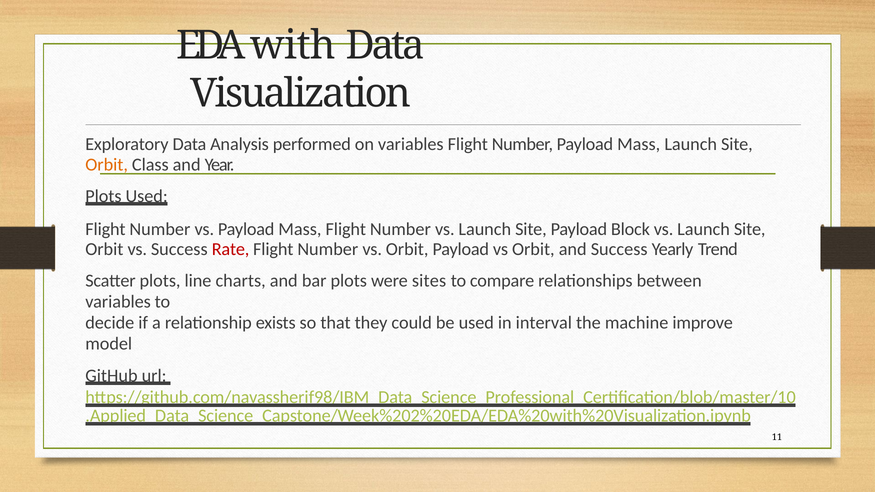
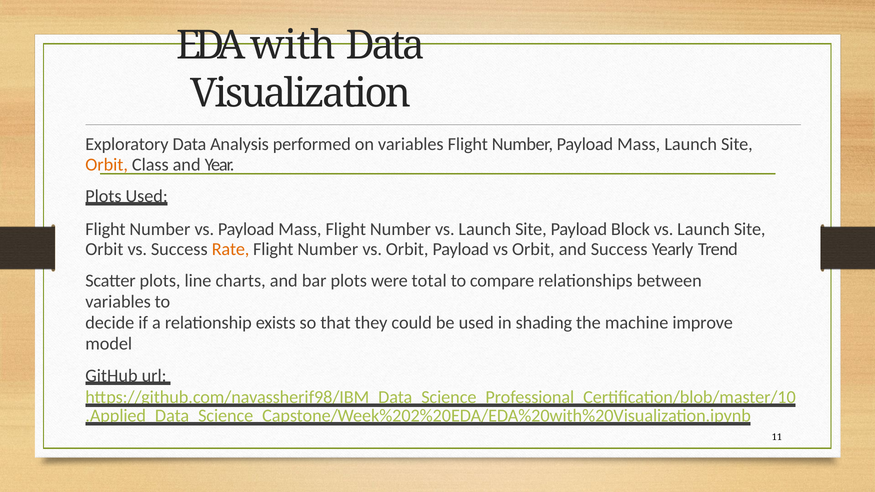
Rate colour: red -> orange
sites: sites -> total
interval: interval -> shading
